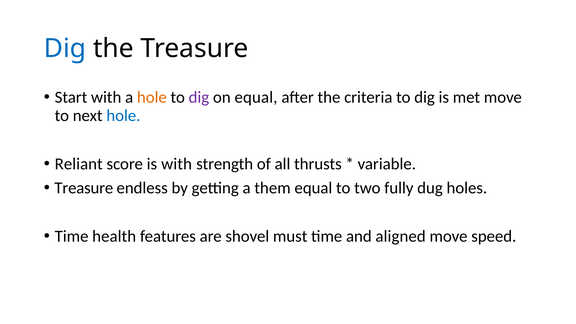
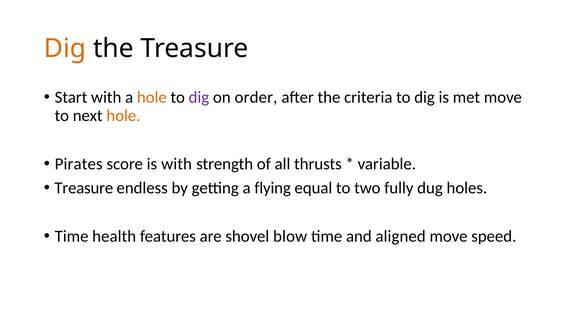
Dig at (65, 48) colour: blue -> orange
on equal: equal -> order
hole at (123, 116) colour: blue -> orange
Reliant: Reliant -> Pirates
them: them -> flying
must: must -> blow
